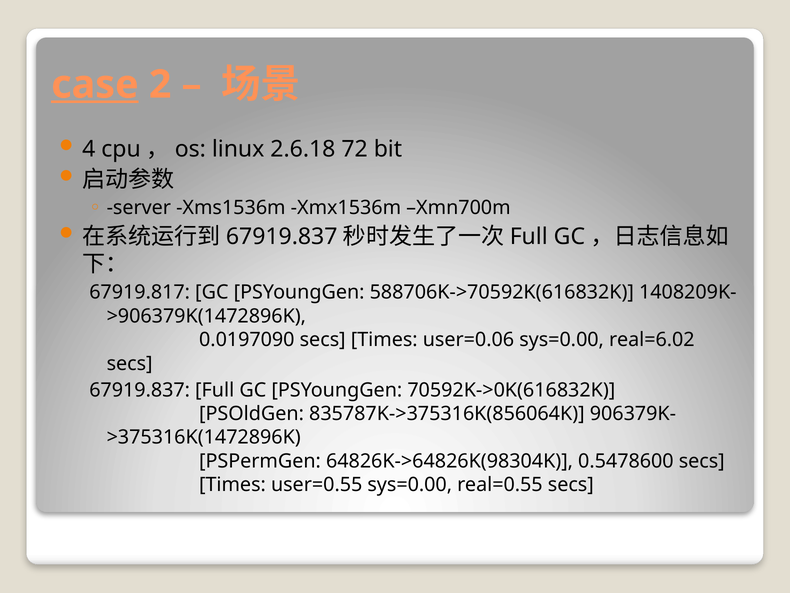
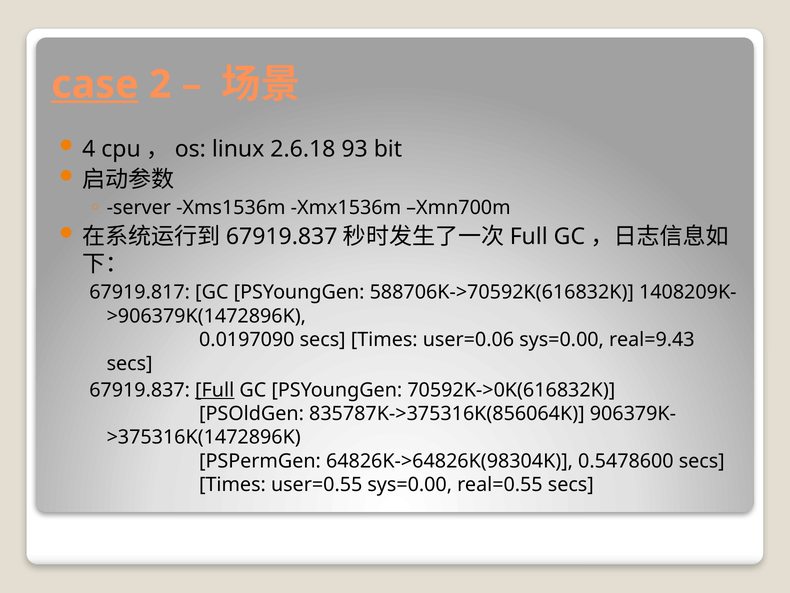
72: 72 -> 93
real=6.02: real=6.02 -> real=9.43
Full at (215, 390) underline: none -> present
